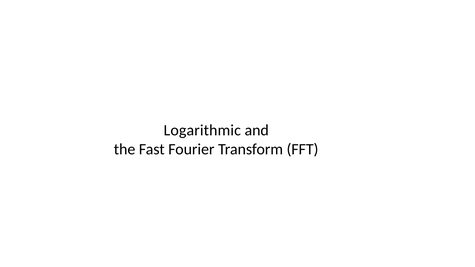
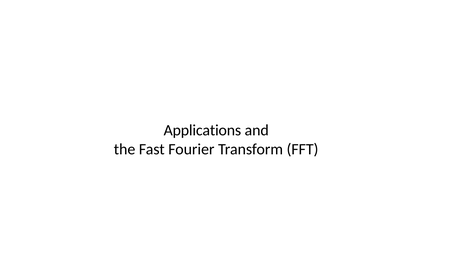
Logarithmic: Logarithmic -> Applications
